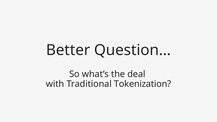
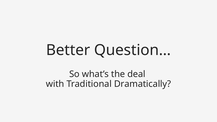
Tokenization: Tokenization -> Dramatically
